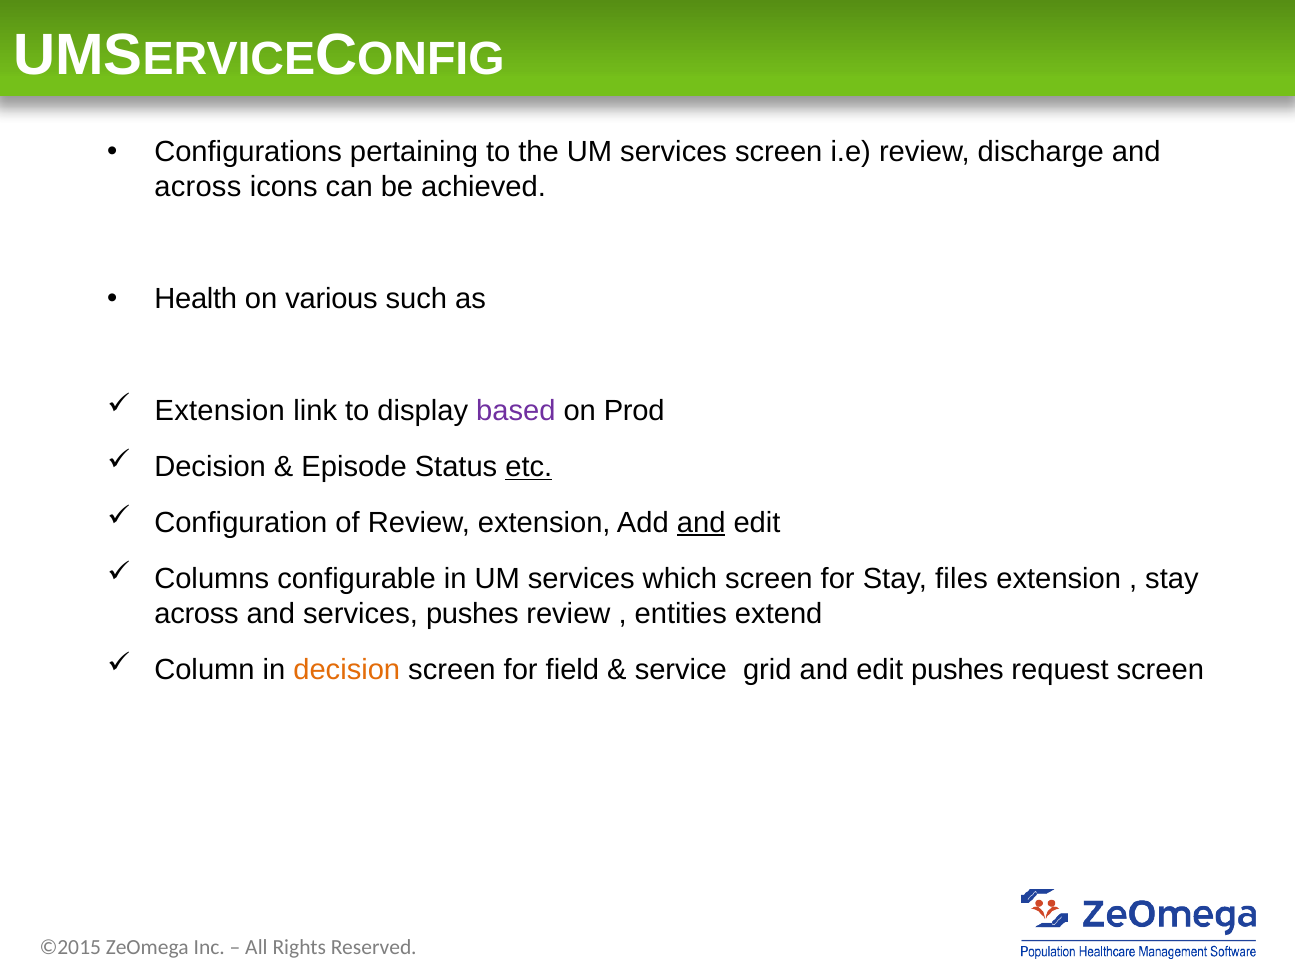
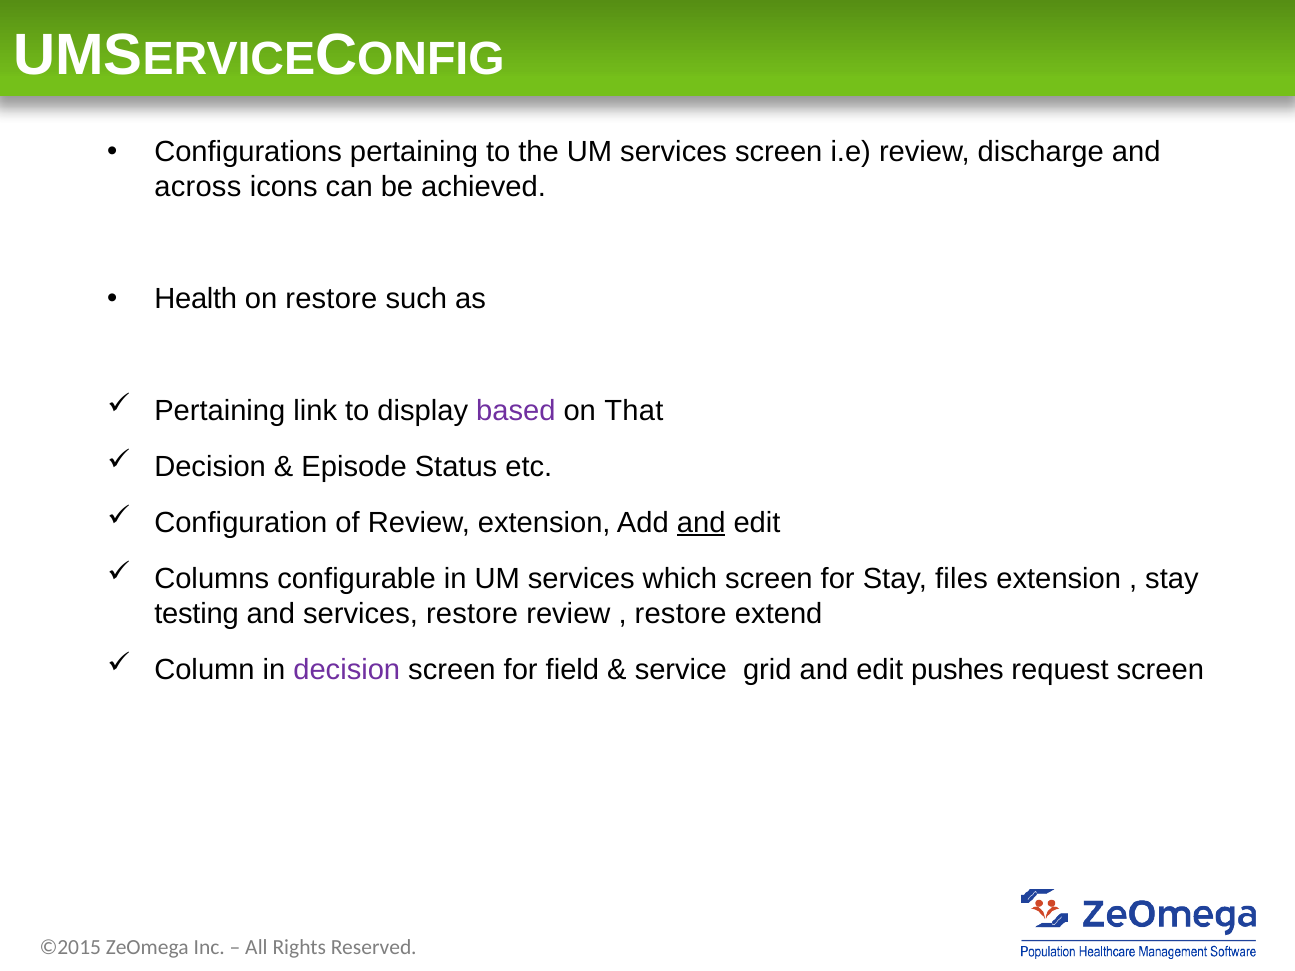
on various: various -> restore
Extension at (220, 411): Extension -> Pertaining
Prod: Prod -> That
etc underline: present -> none
across at (197, 614): across -> testing
services pushes: pushes -> restore
entities at (681, 614): entities -> restore
decision at (347, 670) colour: orange -> purple
